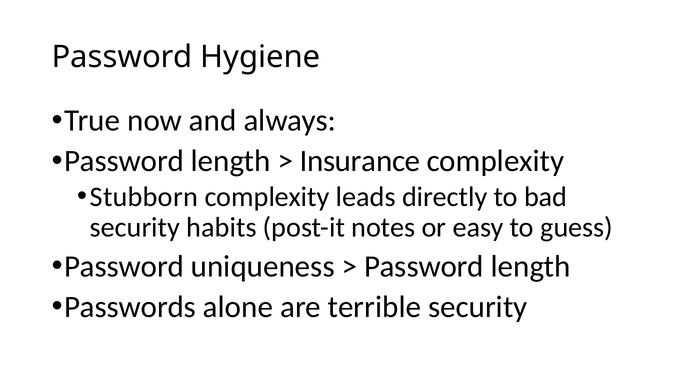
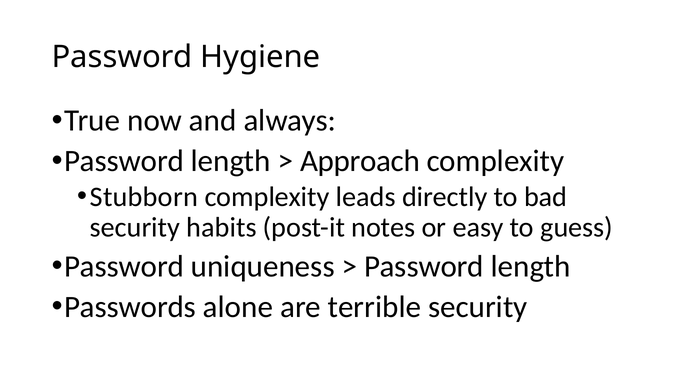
Insurance: Insurance -> Approach
